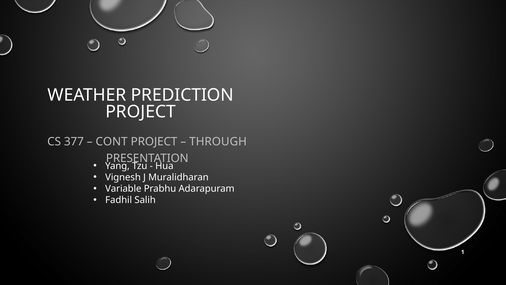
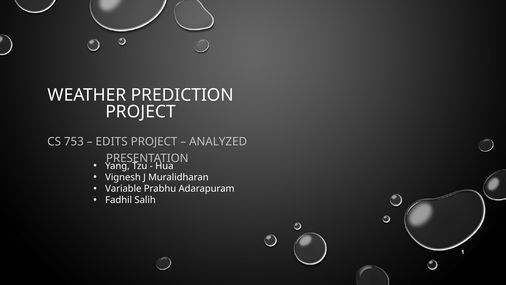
377: 377 -> 753
CONT: CONT -> EDITS
THROUGH: THROUGH -> ANALYZED
